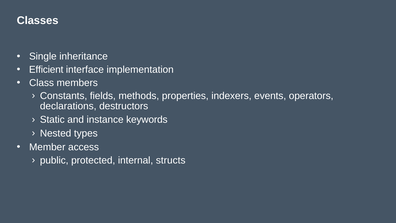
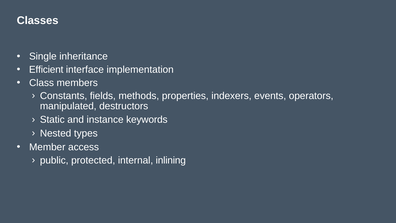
declarations: declarations -> manipulated
structs: structs -> inlining
